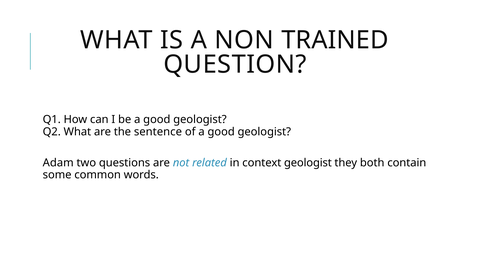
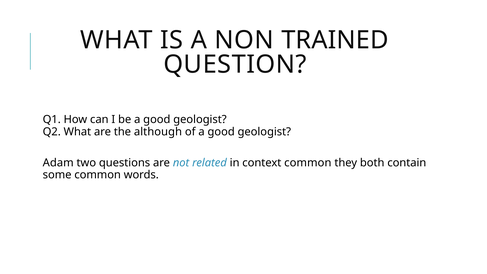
sentence: sentence -> although
context geologist: geologist -> common
